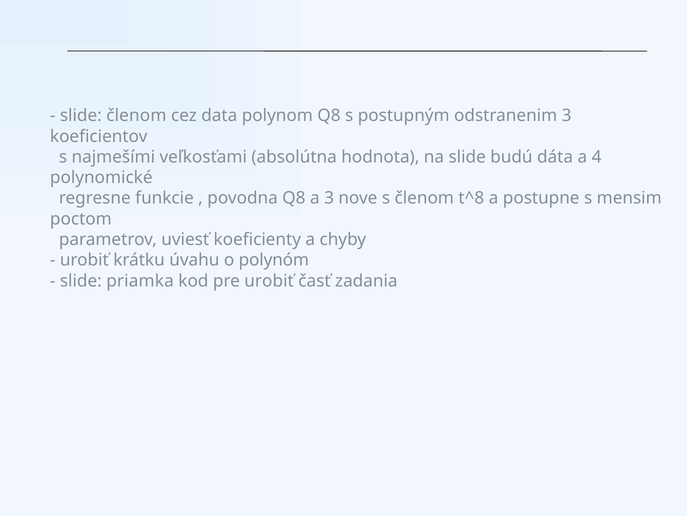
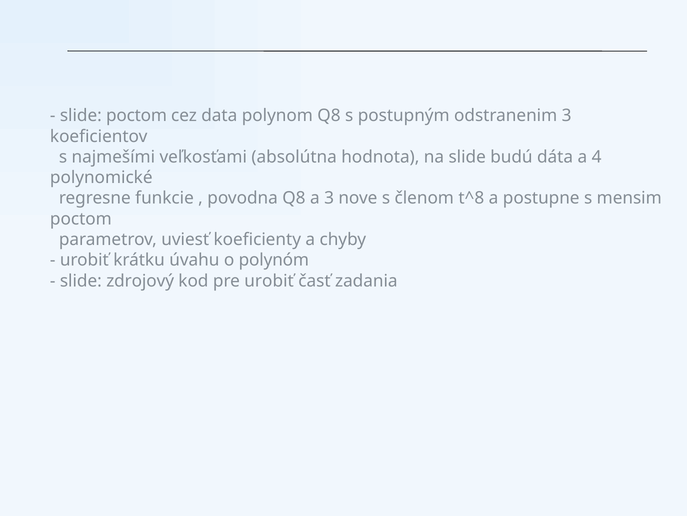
slide členom: členom -> poctom
priamka: priamka -> zdrojový
